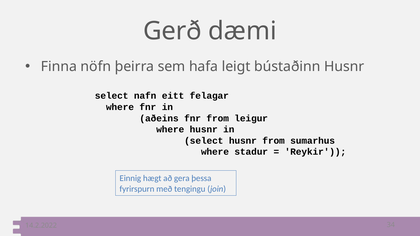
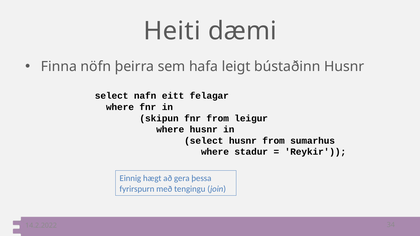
Gerð: Gerð -> Heiti
aðeins: aðeins -> skipun
